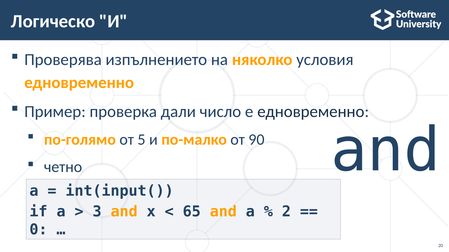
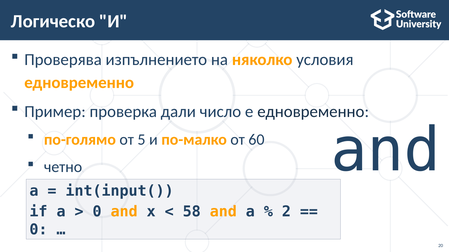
90: 90 -> 60
3 at (97, 212): 3 -> 0
65: 65 -> 58
